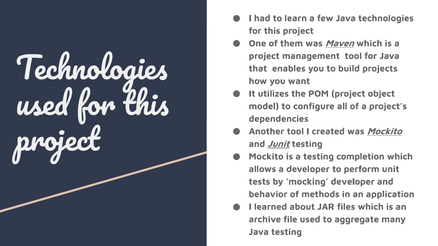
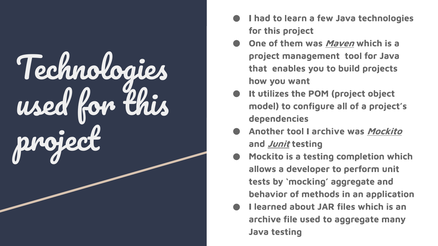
I created: created -> archive
mocking developer: developer -> aggregate
